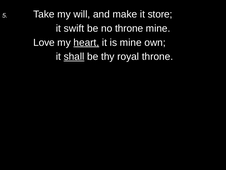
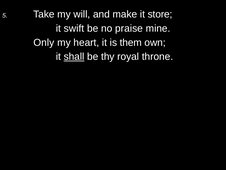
no throne: throne -> praise
Love: Love -> Only
heart underline: present -> none
is mine: mine -> them
